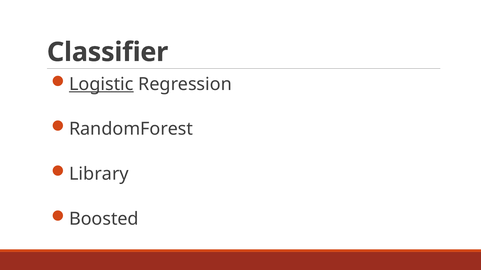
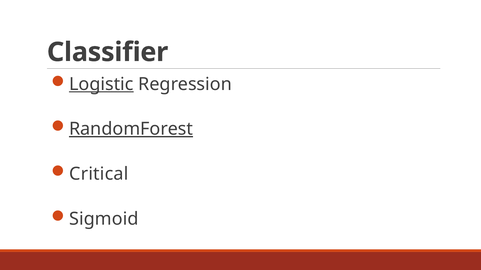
RandomForest underline: none -> present
Library: Library -> Critical
Boosted: Boosted -> Sigmoid
